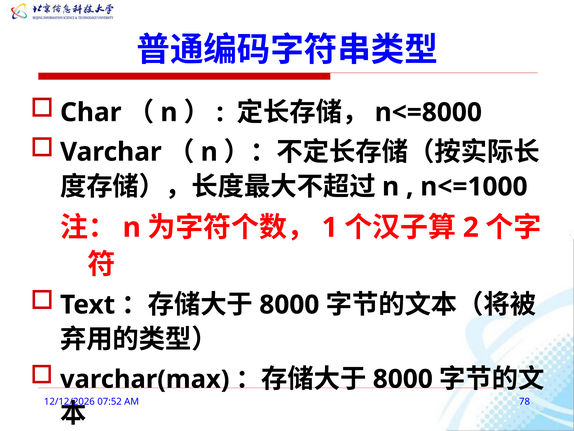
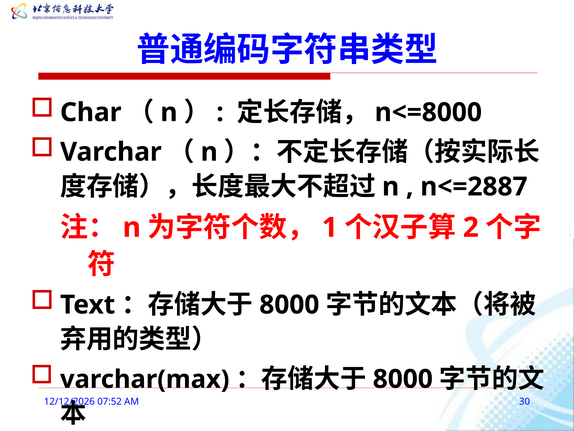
n<=1000: n<=1000 -> n<=2887
78: 78 -> 30
